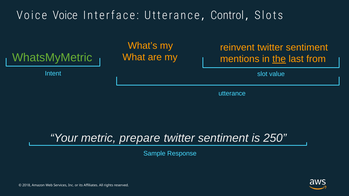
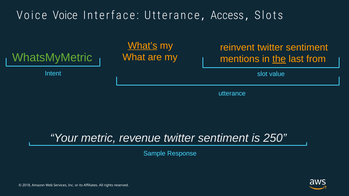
Control: Control -> Access
What’s underline: none -> present
prepare: prepare -> revenue
